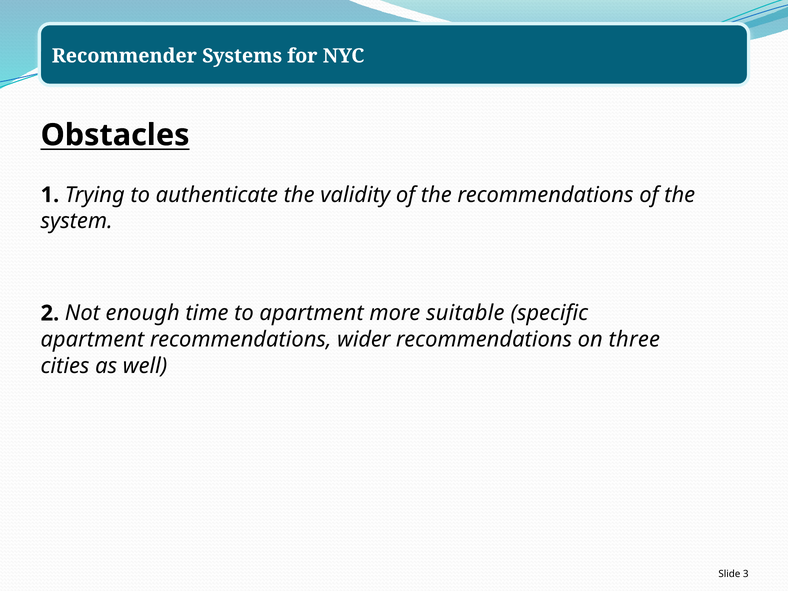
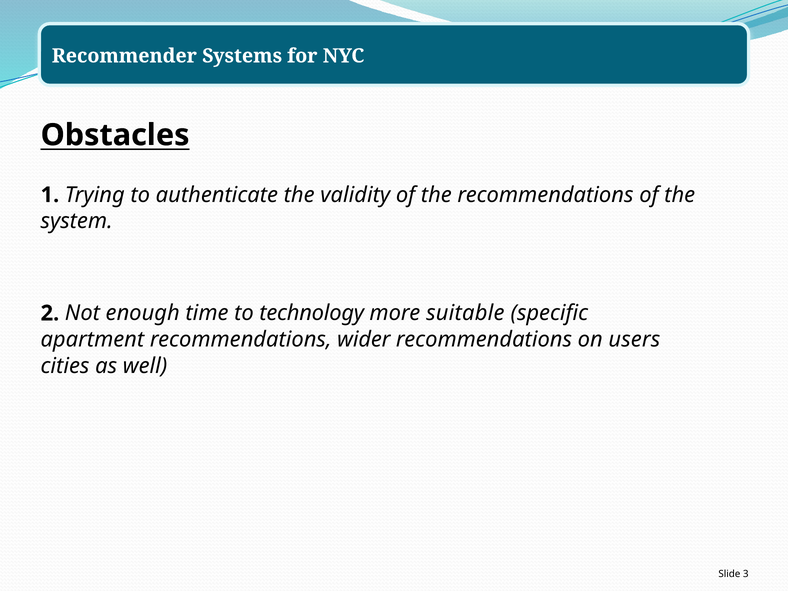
to apartment: apartment -> technology
three: three -> users
